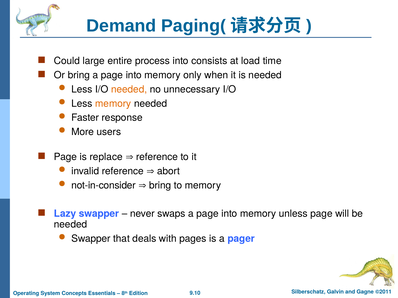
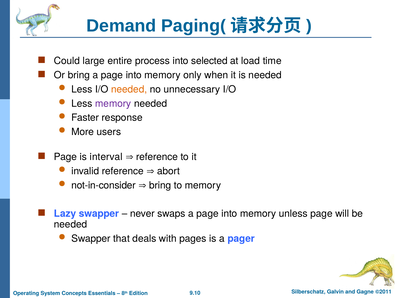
consists: consists -> selected
memory at (113, 104) colour: orange -> purple
replace: replace -> interval
